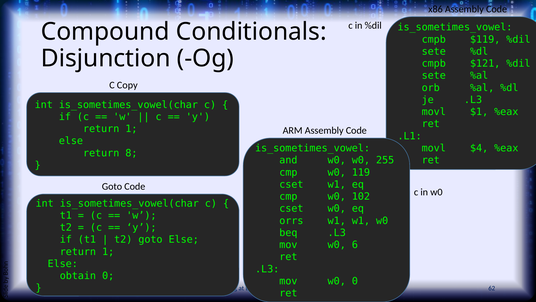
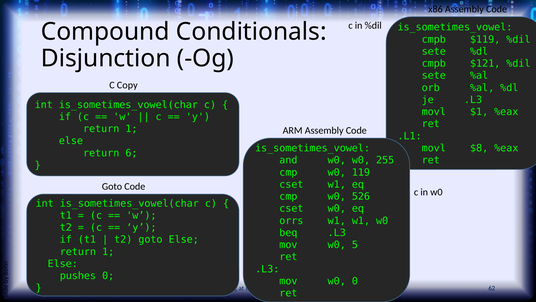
$4: $4 -> $8
8: 8 -> 6
102: 102 -> 526
6: 6 -> 5
obtain: obtain -> pushes
